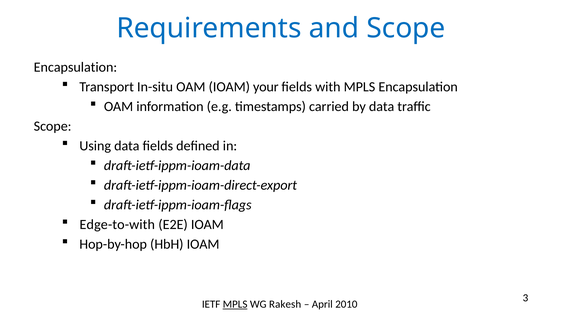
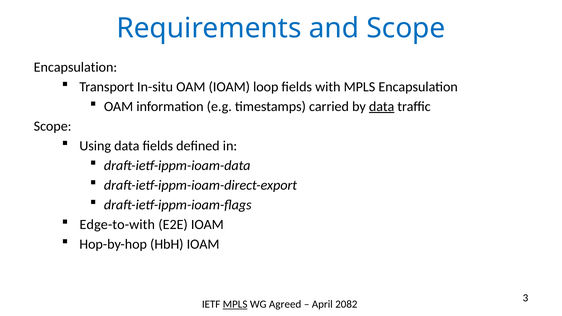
your: your -> loop
data at (382, 107) underline: none -> present
Rakesh: Rakesh -> Agreed
2010: 2010 -> 2082
